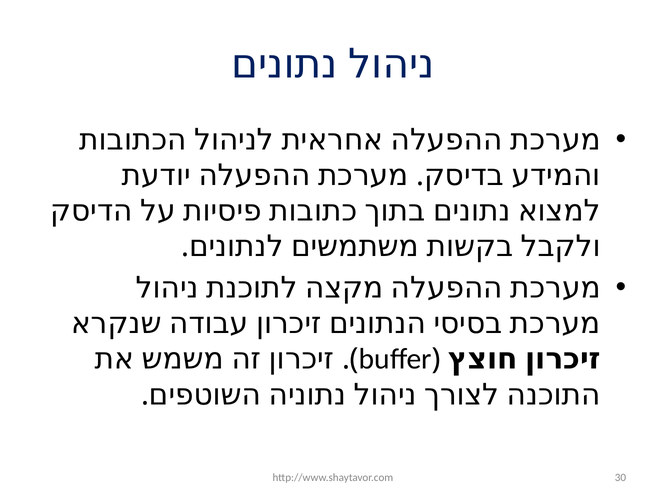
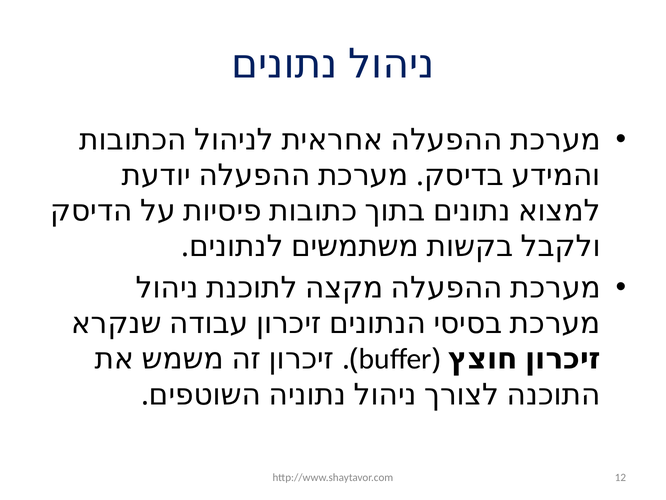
30: 30 -> 12
